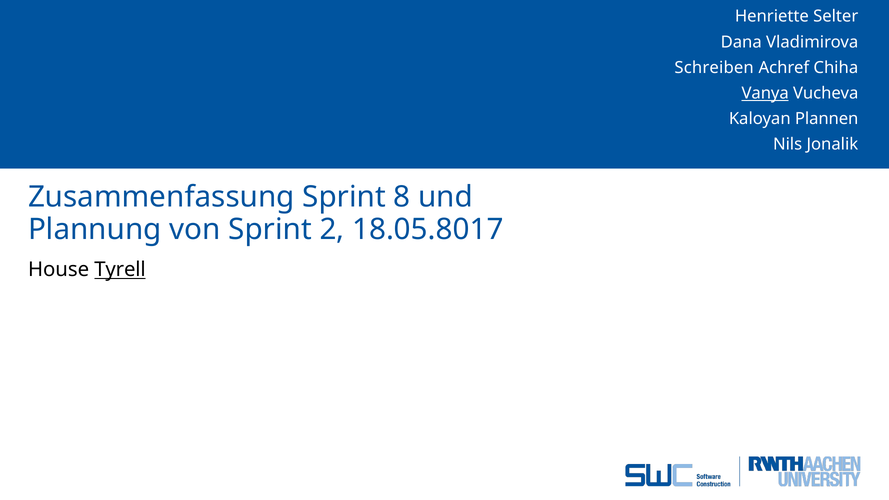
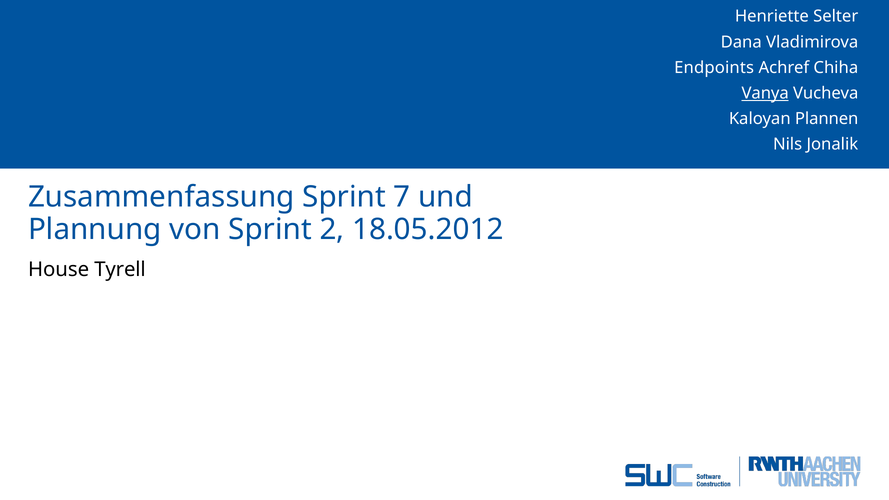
Schreiben: Schreiben -> Endpoints
8: 8 -> 7
18.05.8017: 18.05.8017 -> 18.05.2012
Tyrell underline: present -> none
